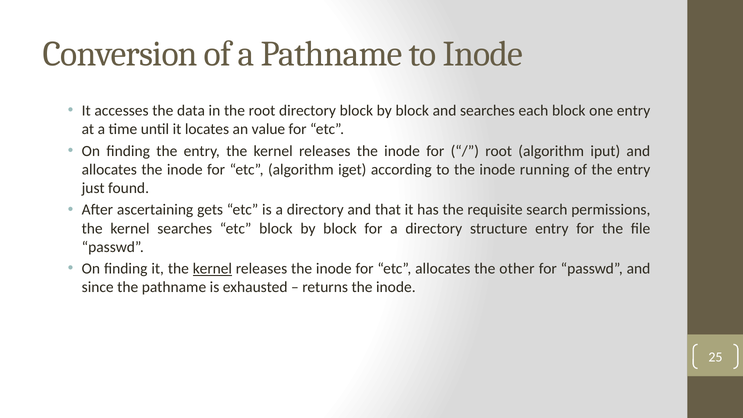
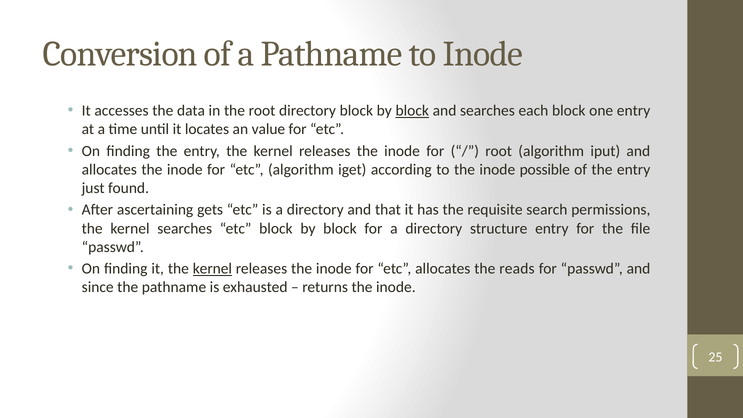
block at (412, 111) underline: none -> present
running: running -> possible
other: other -> reads
